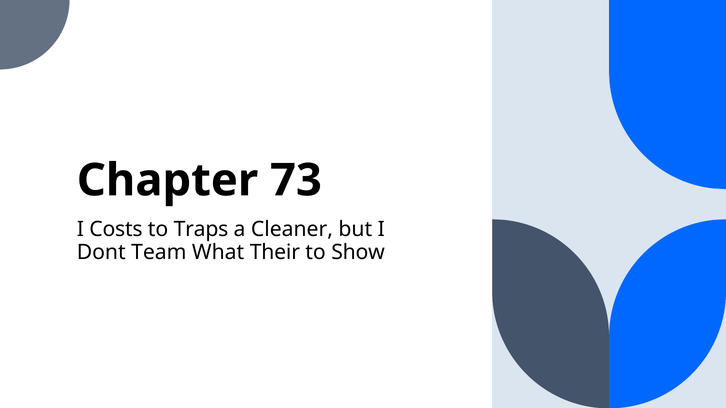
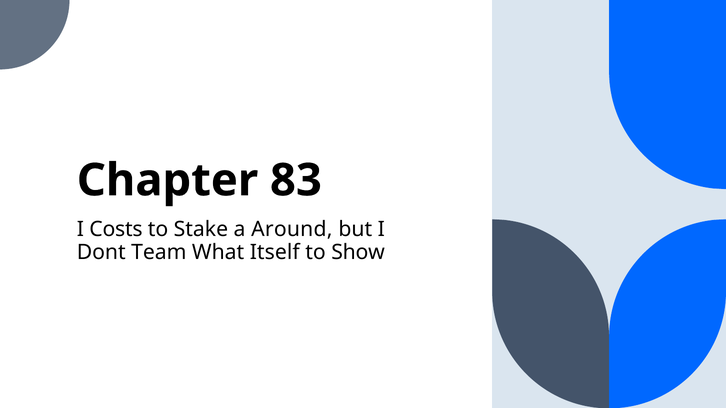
73: 73 -> 83
Traps: Traps -> Stake
Cleaner: Cleaner -> Around
Their: Their -> Itself
